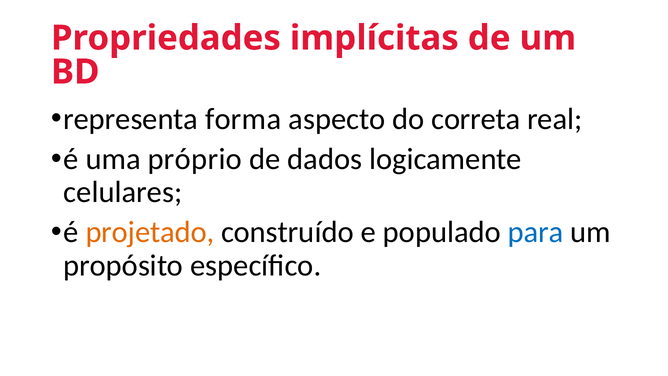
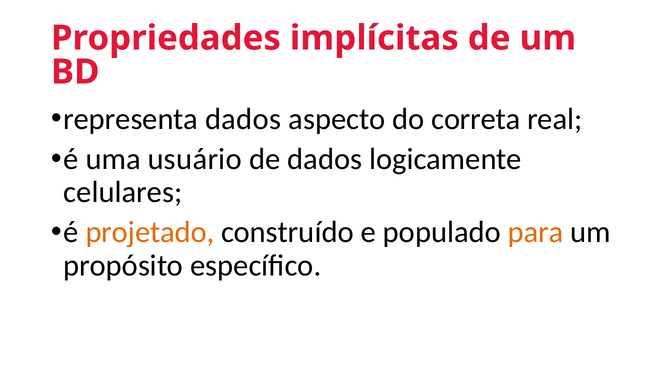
representa forma: forma -> dados
próprio: próprio -> usuário
para colour: blue -> orange
